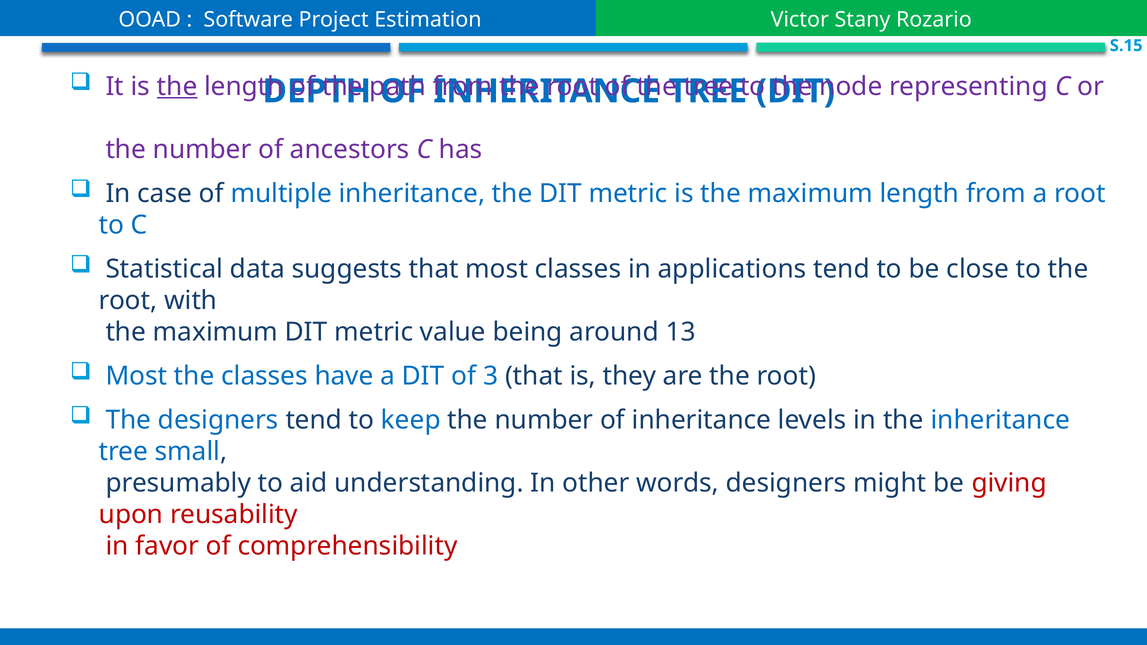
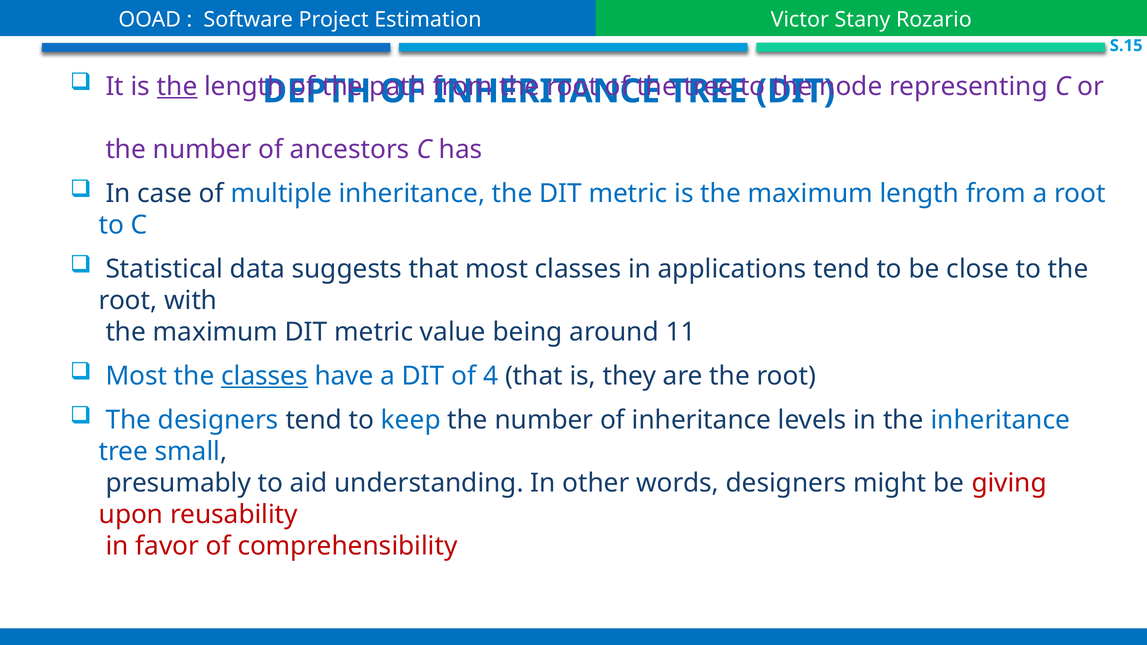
13: 13 -> 11
classes at (264, 376) underline: none -> present
3: 3 -> 4
